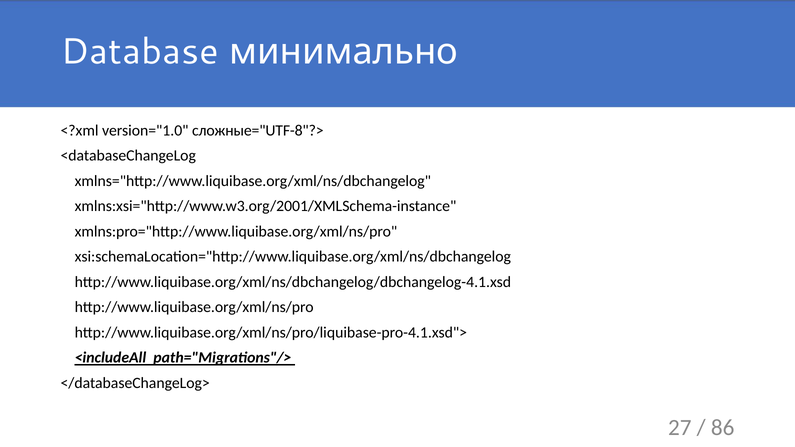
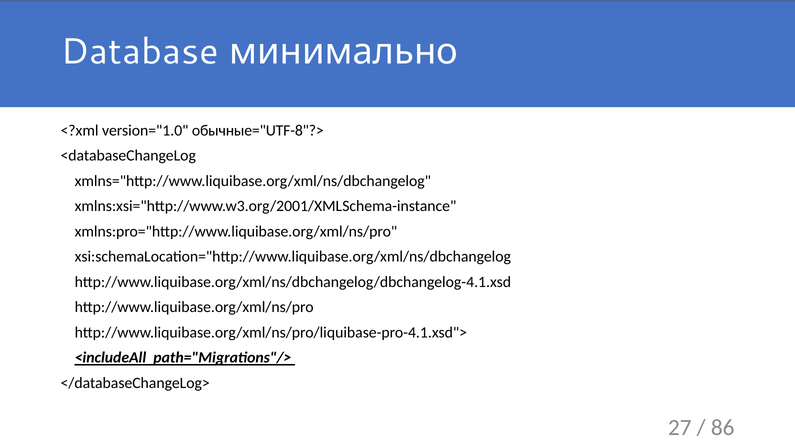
сложные="UTF-8"?>: сложные="UTF-8"?> -> обычные="UTF-8"?>
